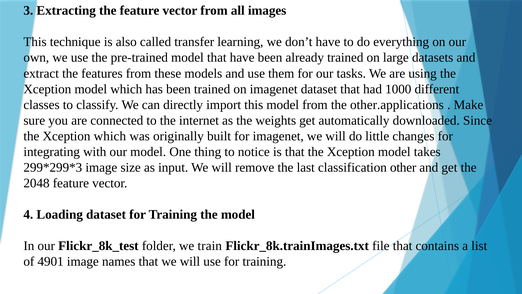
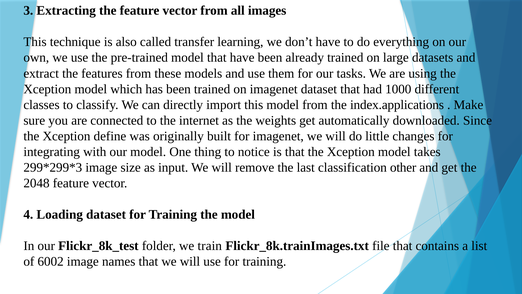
other.applications: other.applications -> index.applications
Xception which: which -> define
4901: 4901 -> 6002
